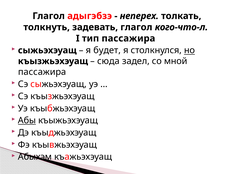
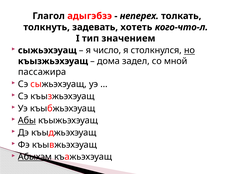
задевать глагол: глагол -> хотеть
тип пассажира: пассажира -> значением
будет: будет -> число
сюда: сюда -> дома
Абыхэм underline: none -> present
